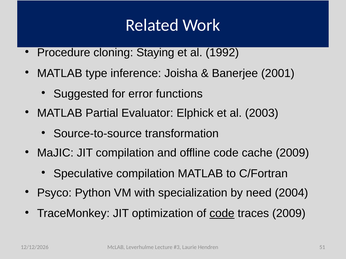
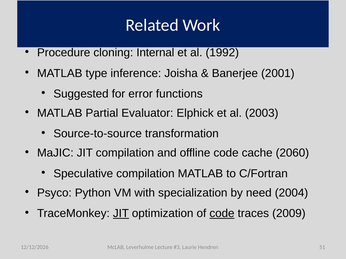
Staying: Staying -> Internal
cache 2009: 2009 -> 2060
JIT at (121, 214) underline: none -> present
